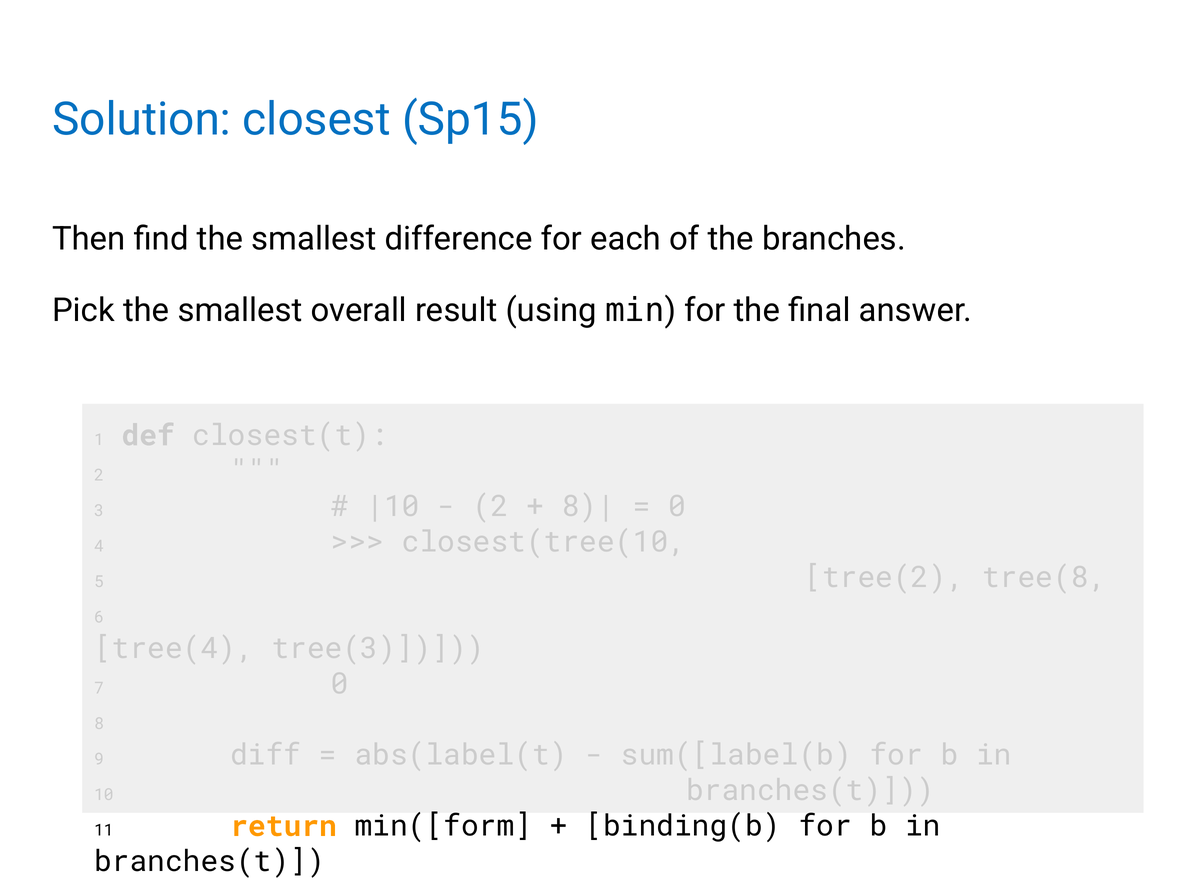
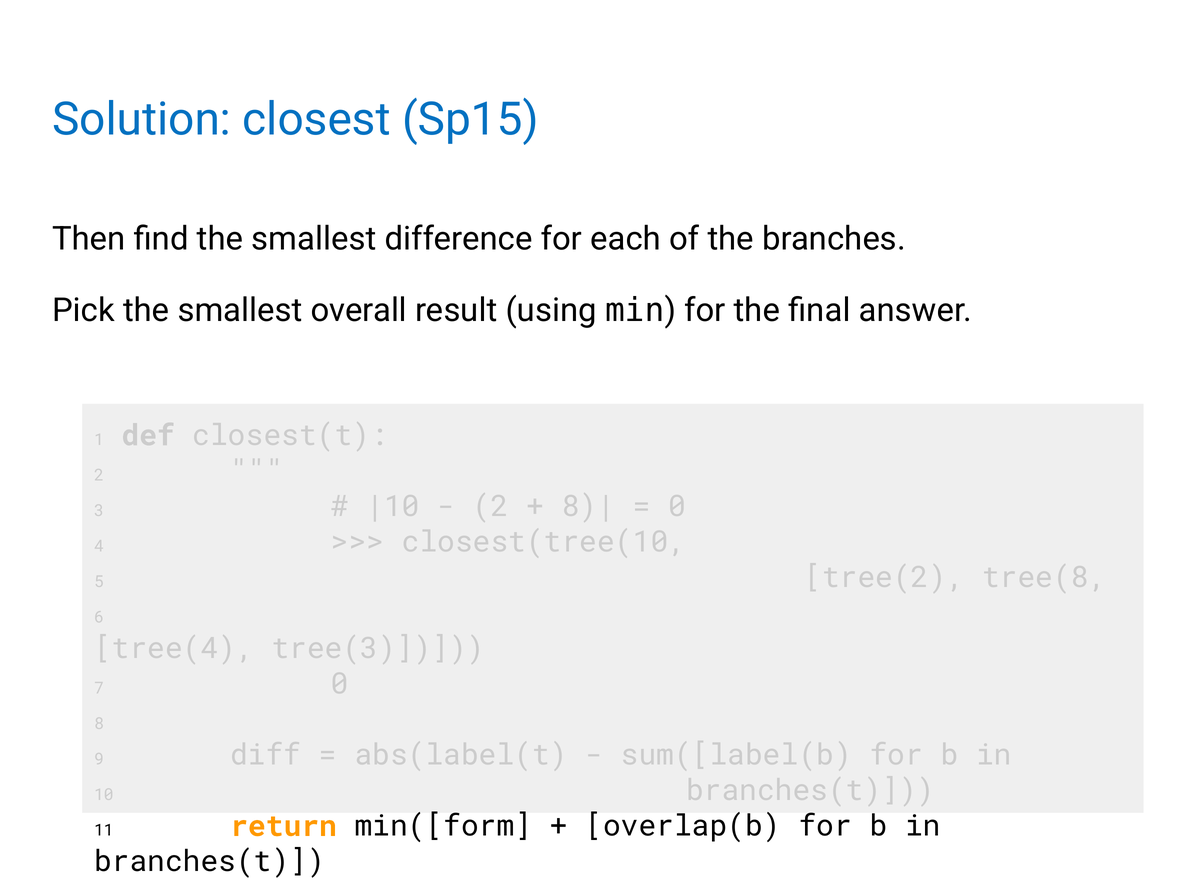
binding(b: binding(b -> overlap(b
